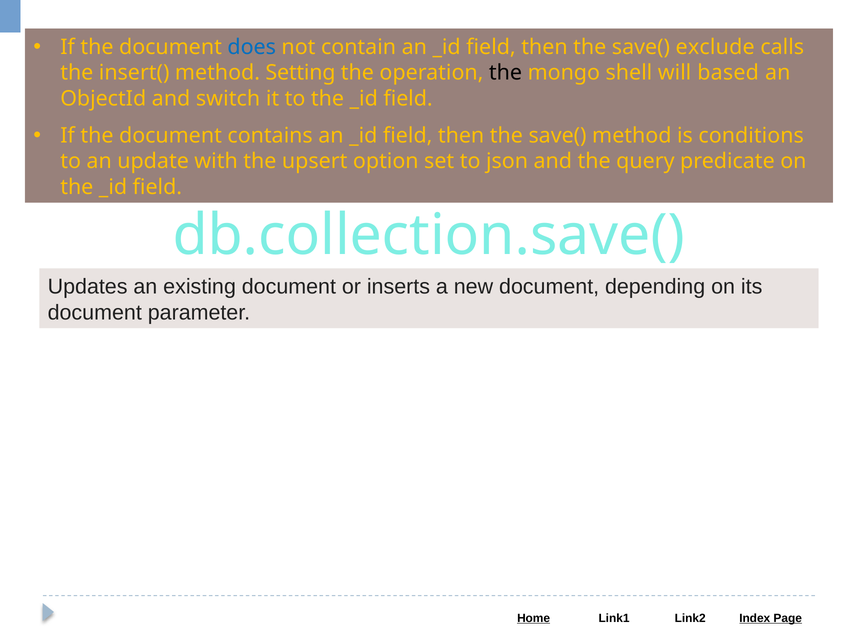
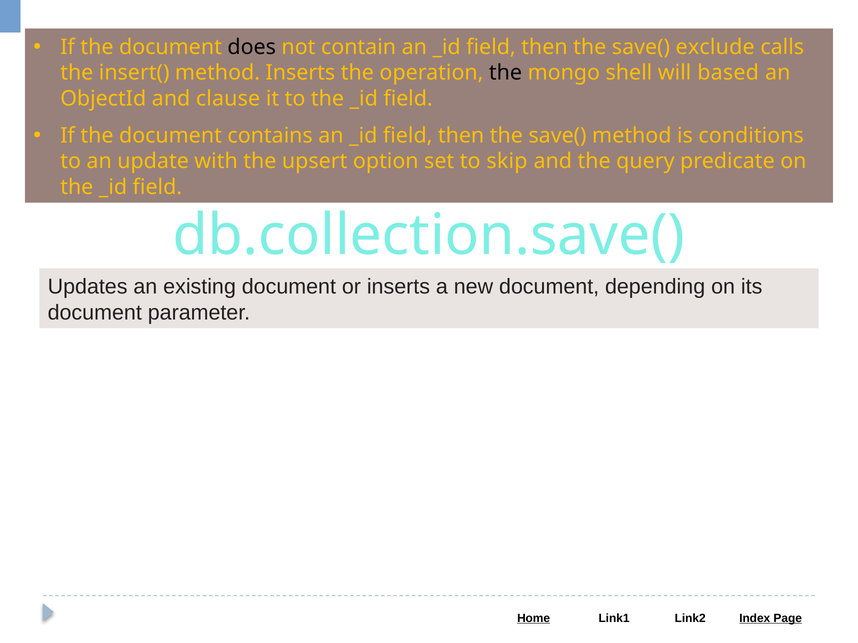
does colour: blue -> black
method Setting: Setting -> Inserts
switch: switch -> clause
json: json -> skip
